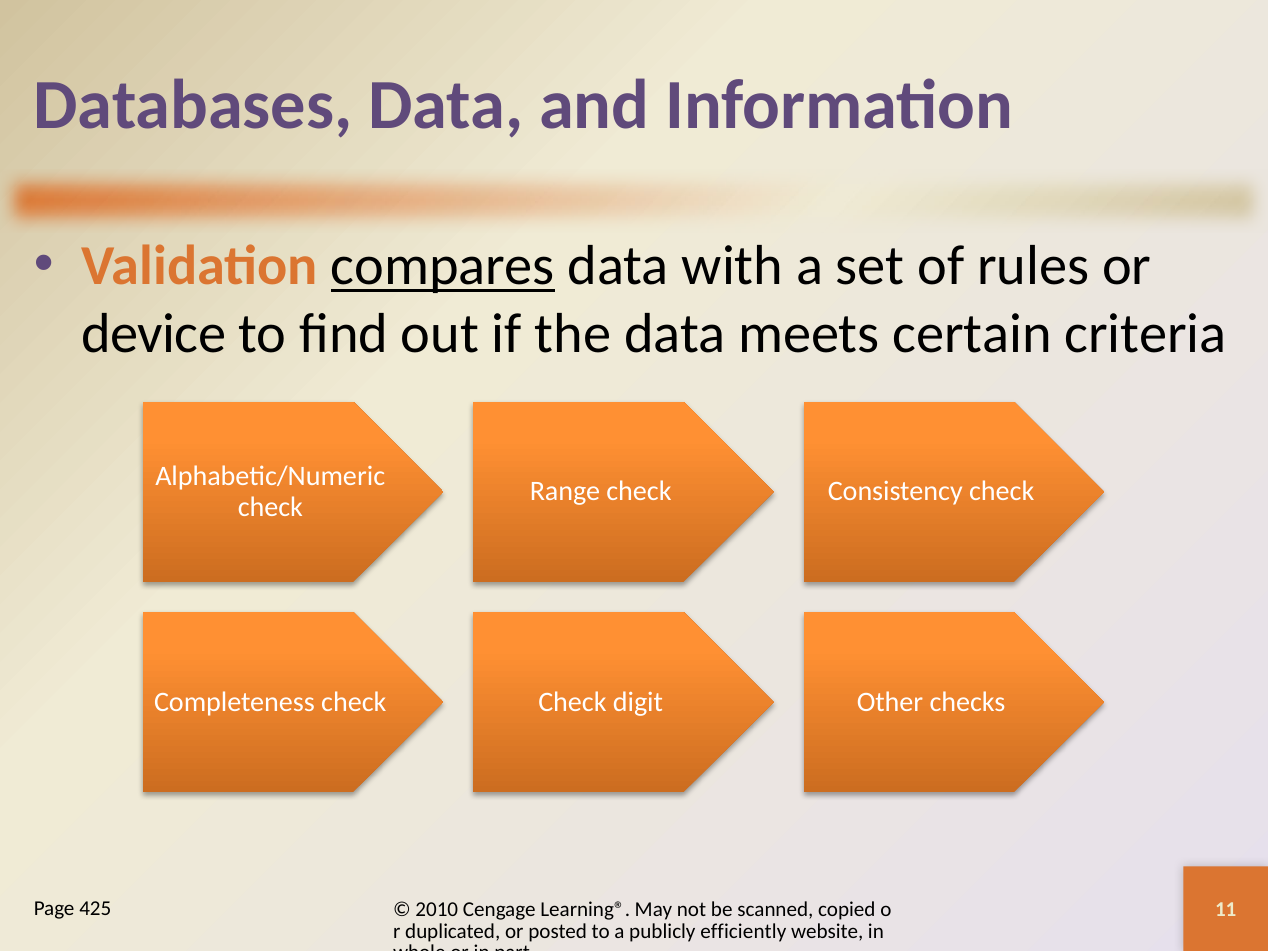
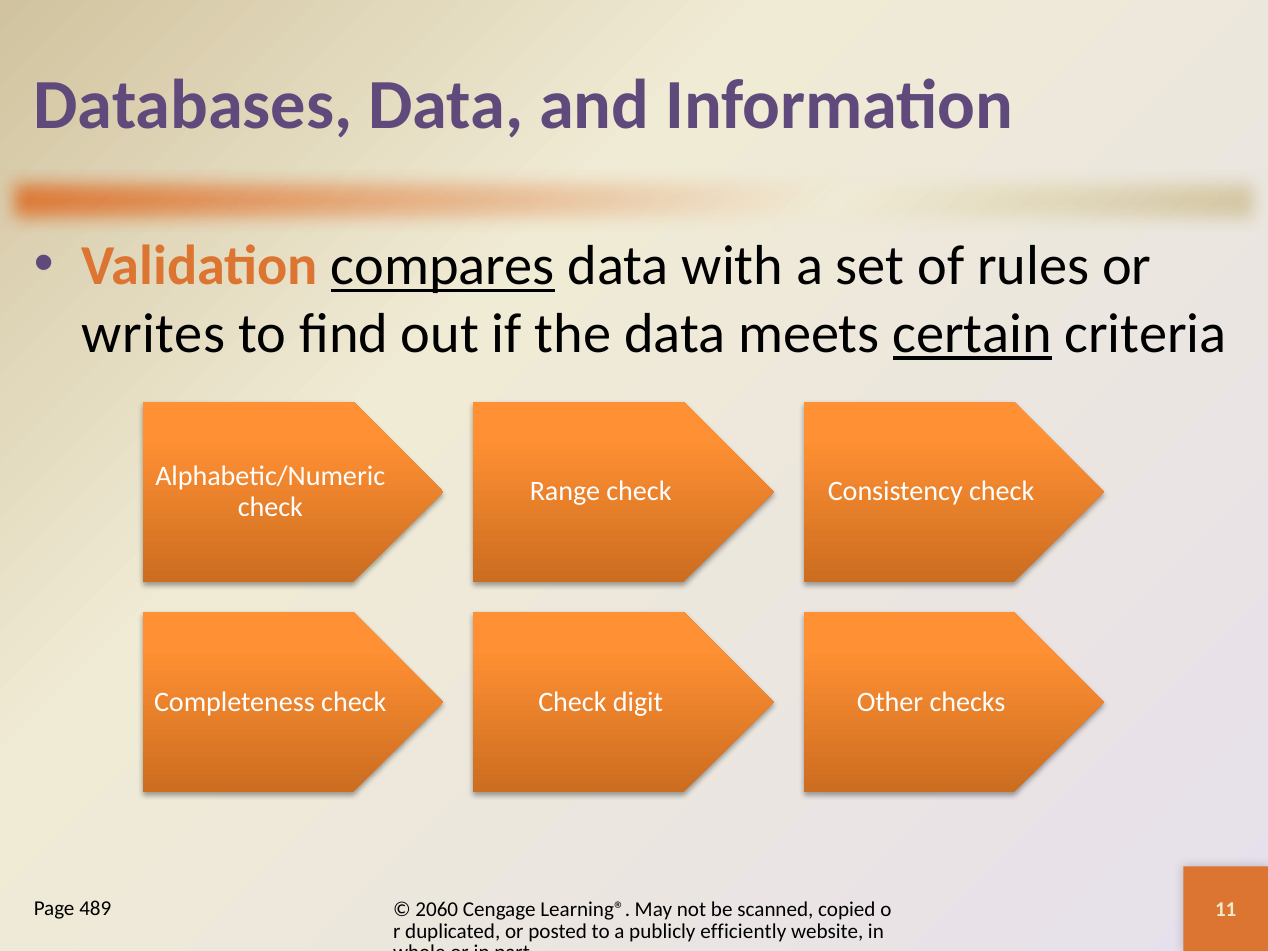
device: device -> writes
certain underline: none -> present
425: 425 -> 489
2010: 2010 -> 2060
